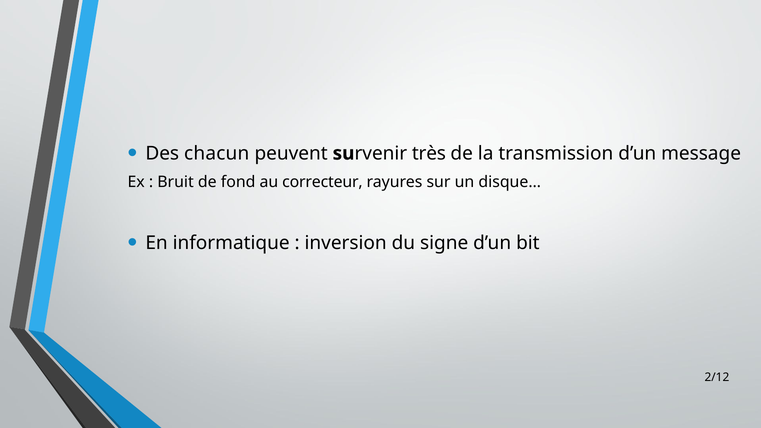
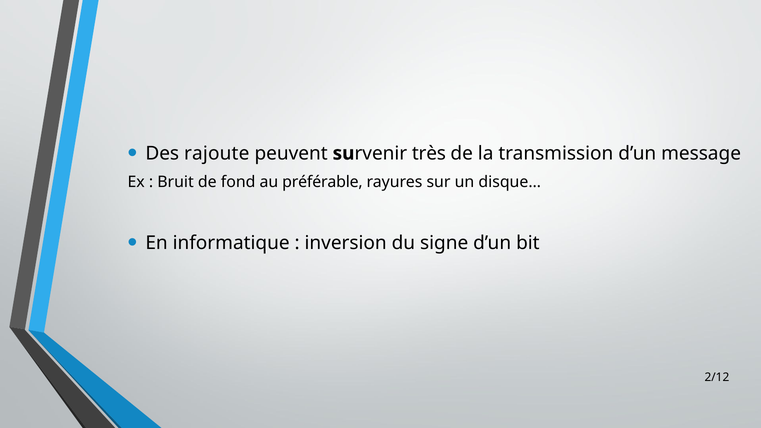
chacun: chacun -> rajoute
correcteur: correcteur -> préférable
